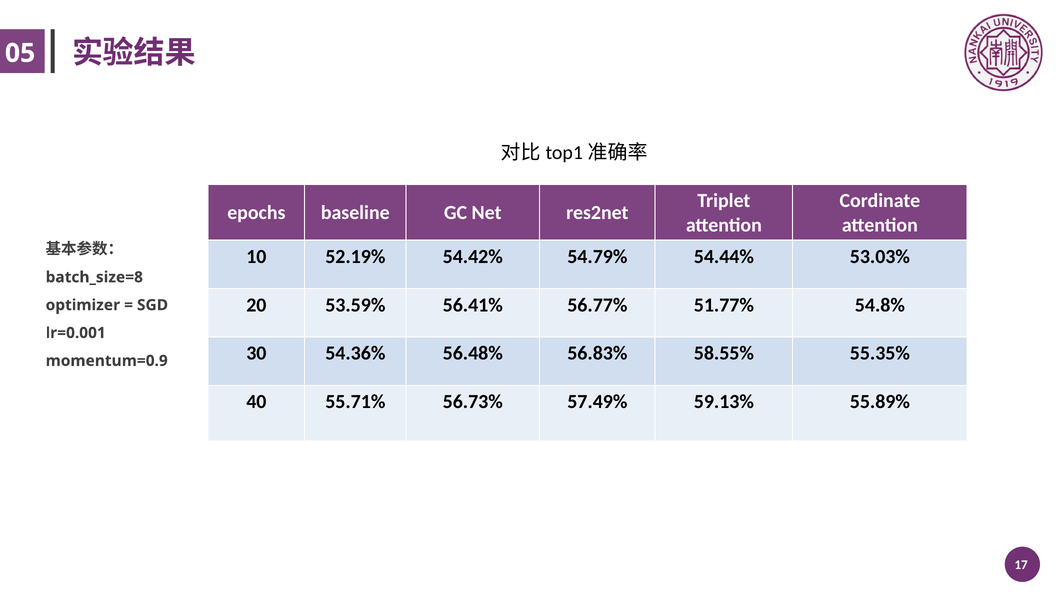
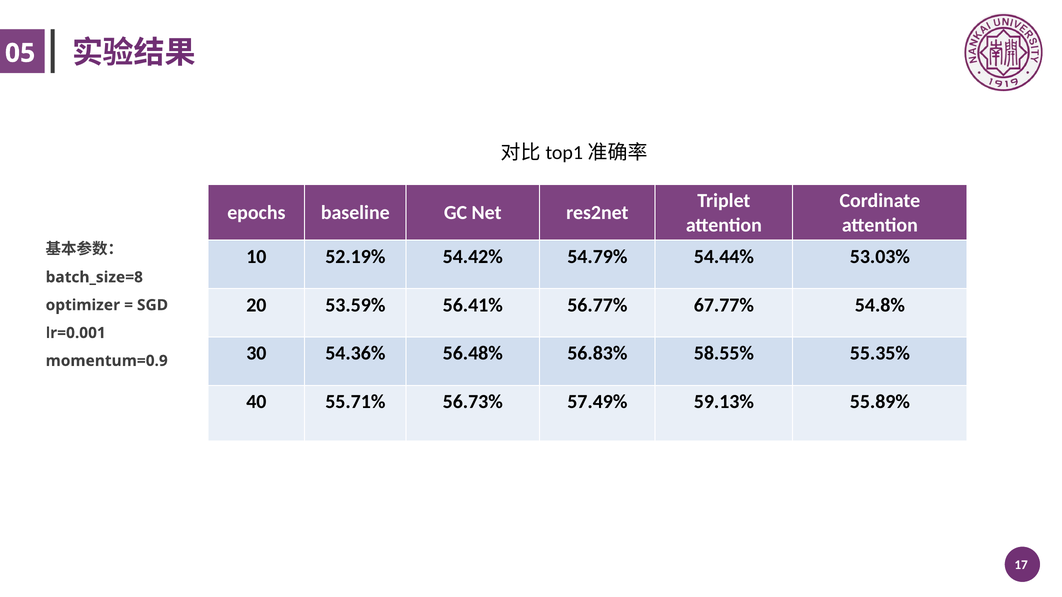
51.77%: 51.77% -> 67.77%
